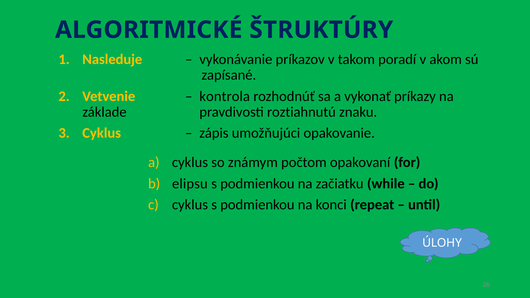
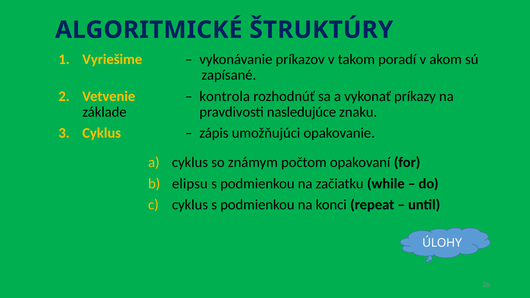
Nasleduje: Nasleduje -> Vyriešime
roztiahnutú: roztiahnutú -> nasledujúce
